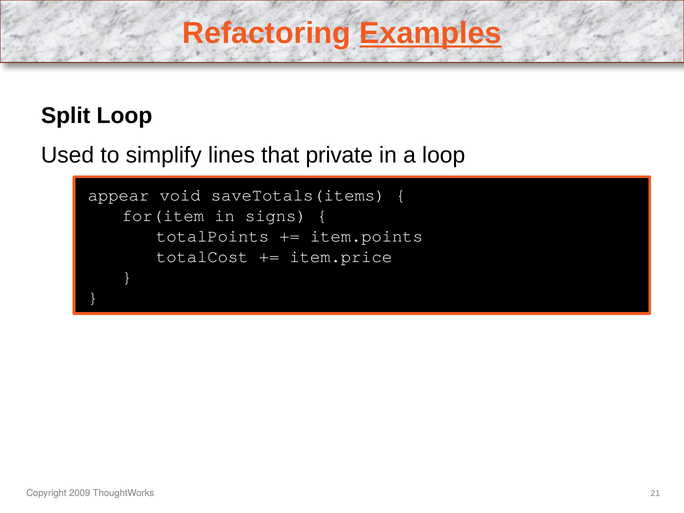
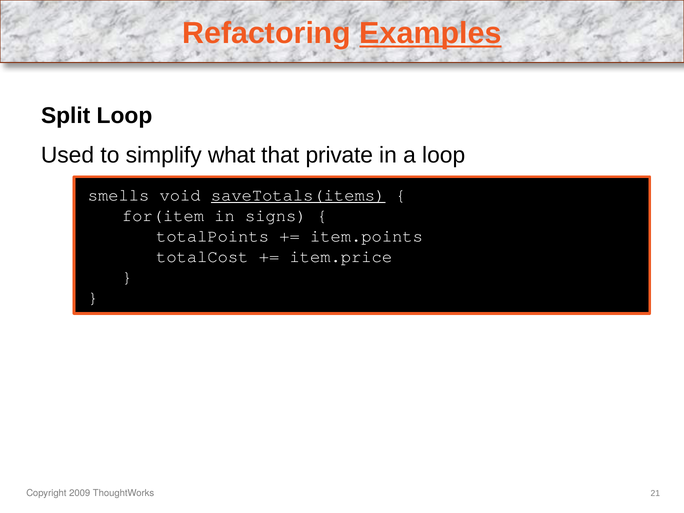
lines: lines -> what
appear: appear -> smells
saveTotals(items underline: none -> present
